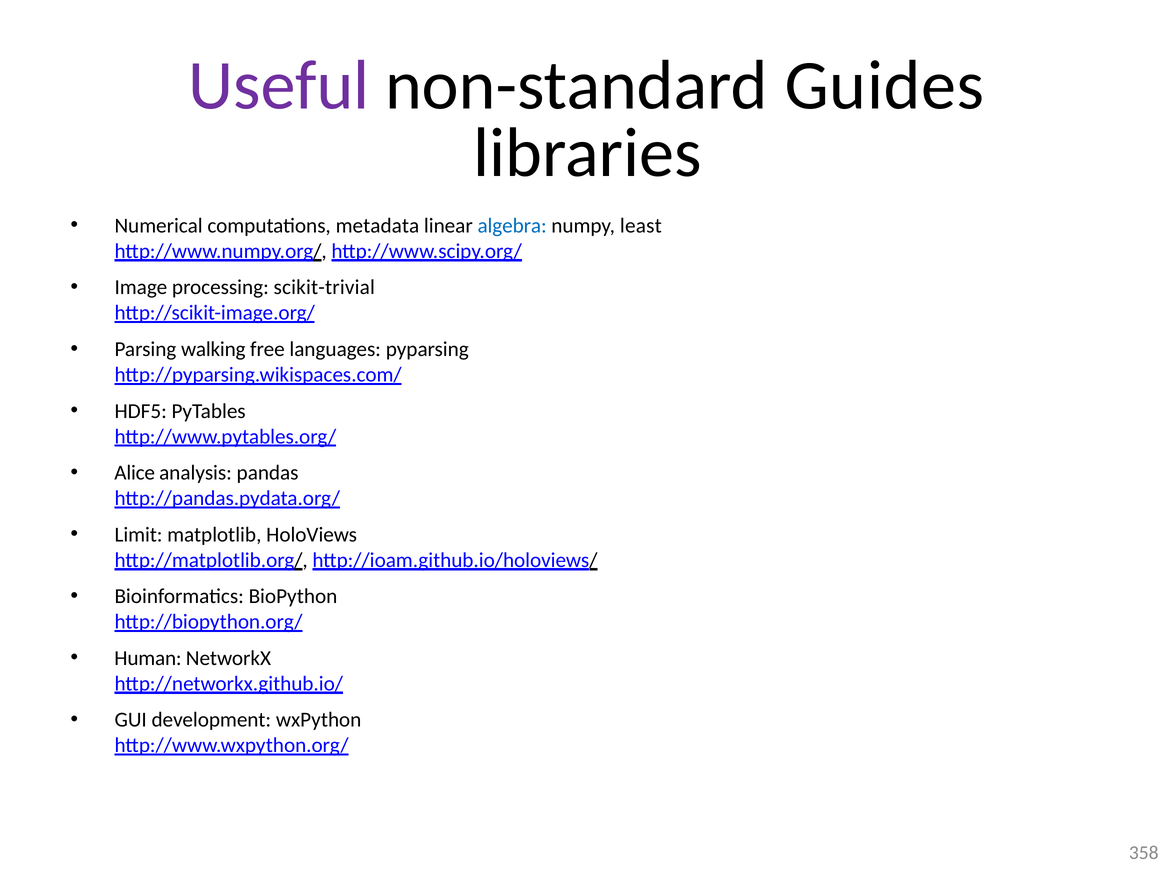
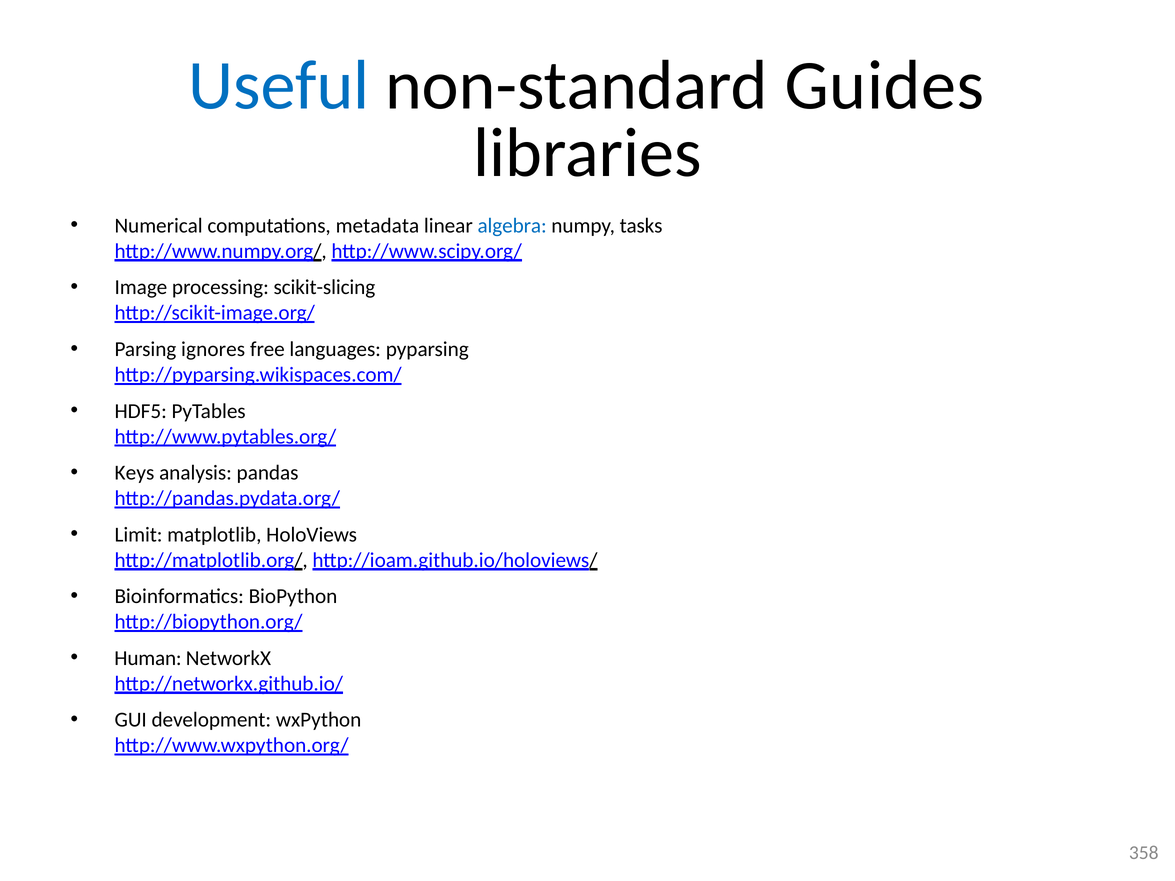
Useful colour: purple -> blue
least: least -> tasks
scikit-trivial: scikit-trivial -> scikit-slicing
walking: walking -> ignores
Alice: Alice -> Keys
